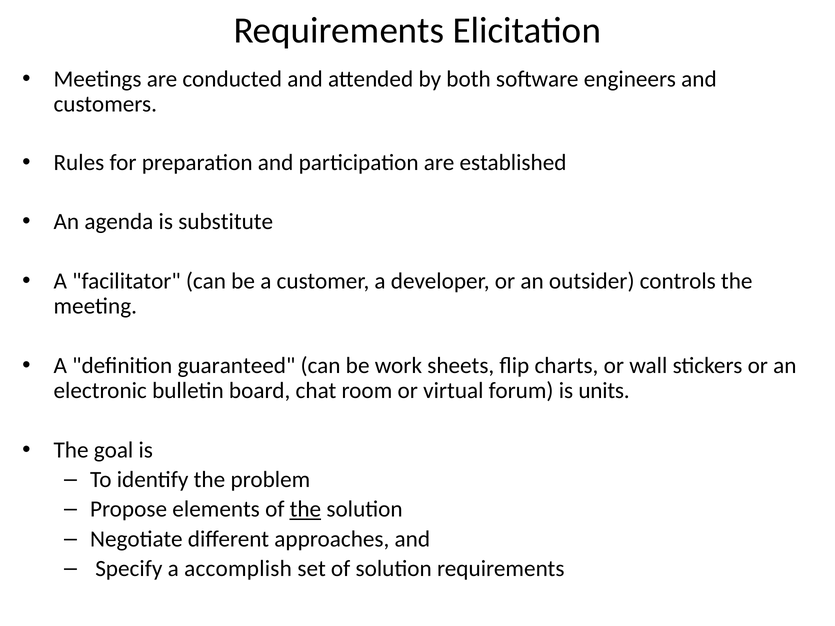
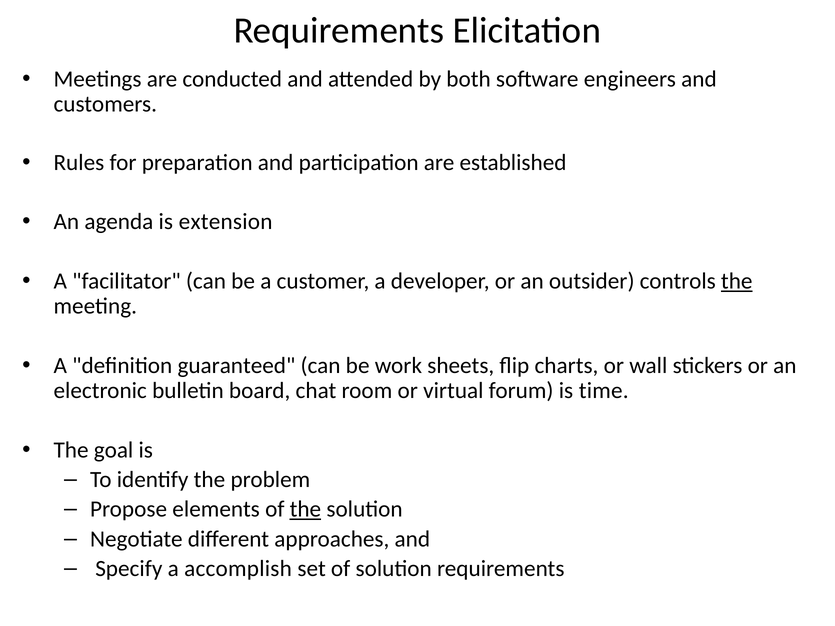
substitute: substitute -> extension
the at (737, 281) underline: none -> present
units: units -> time
